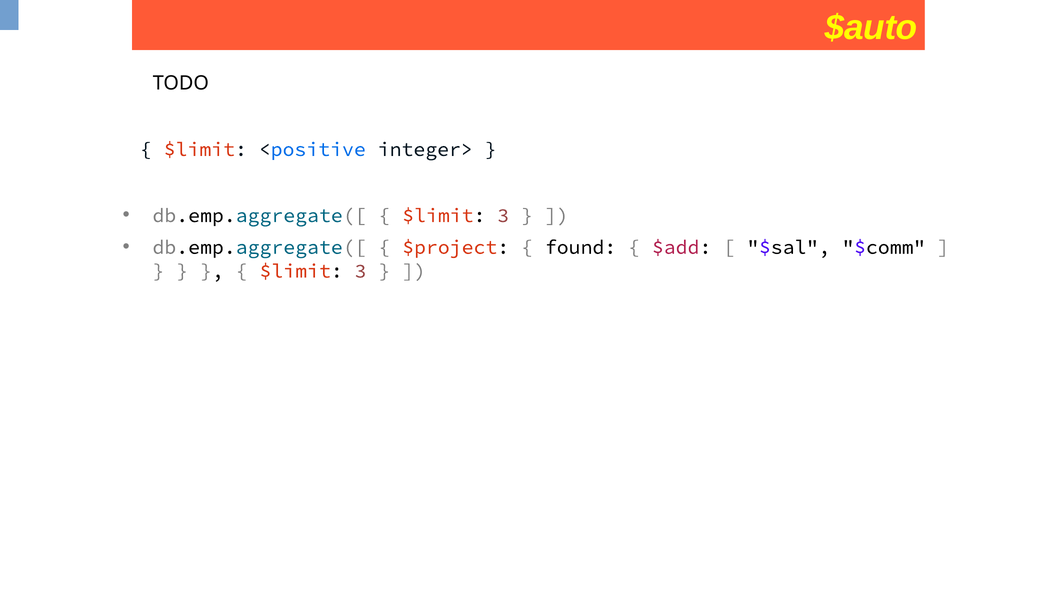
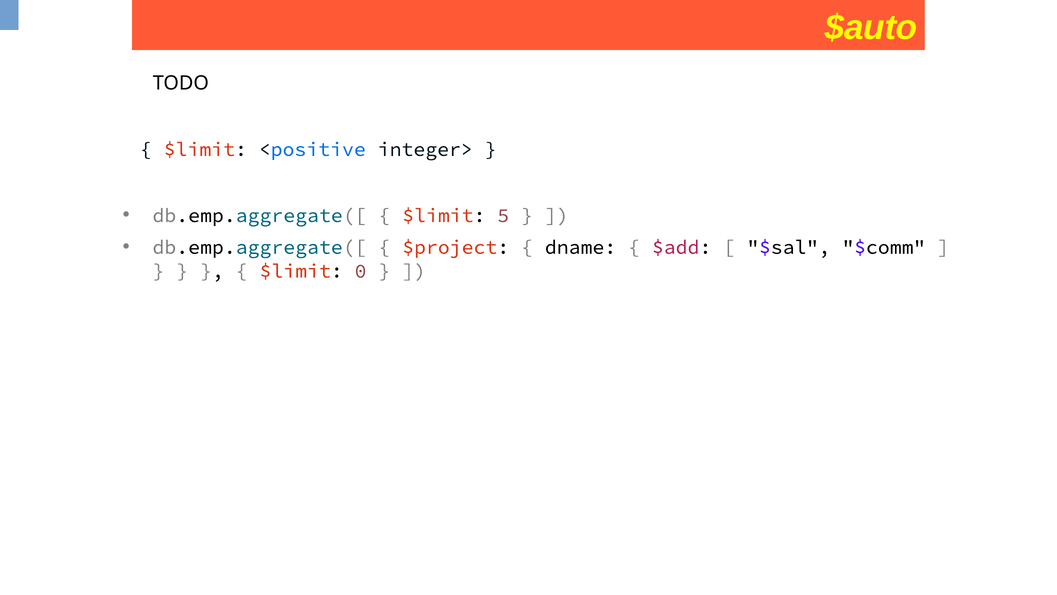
3 at (503, 215): 3 -> 5
found: found -> dname
3 at (361, 271): 3 -> 0
